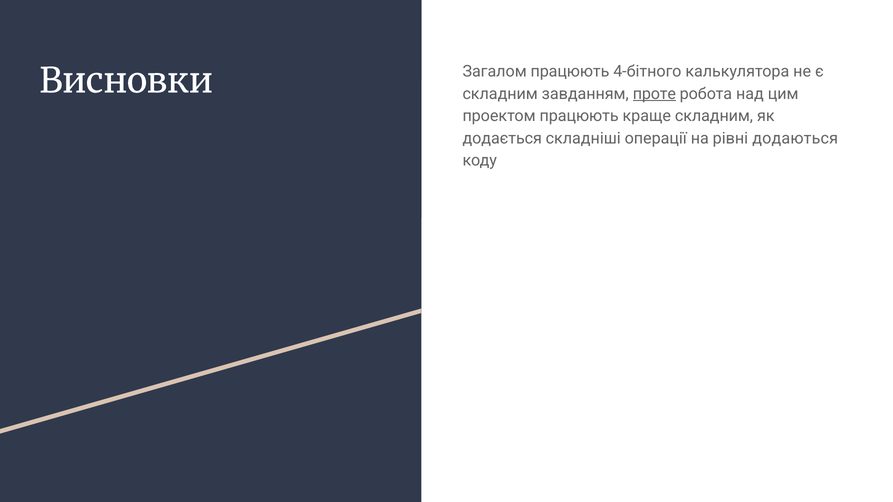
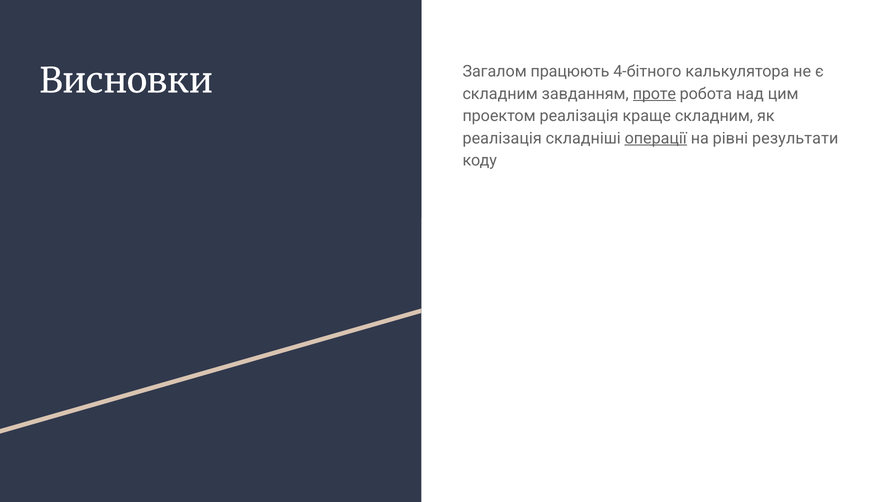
проектом працюють: працюють -> реалізація
додається at (502, 138): додається -> реалізація
операції underline: none -> present
додаються: додаються -> результати
